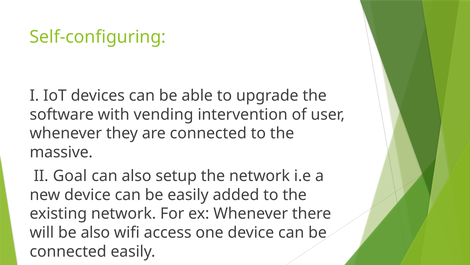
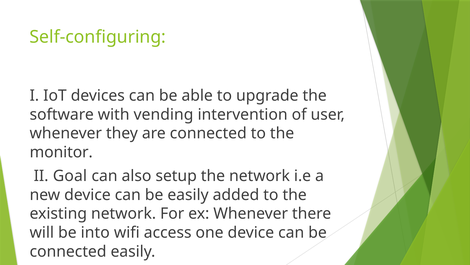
massive: massive -> monitor
be also: also -> into
